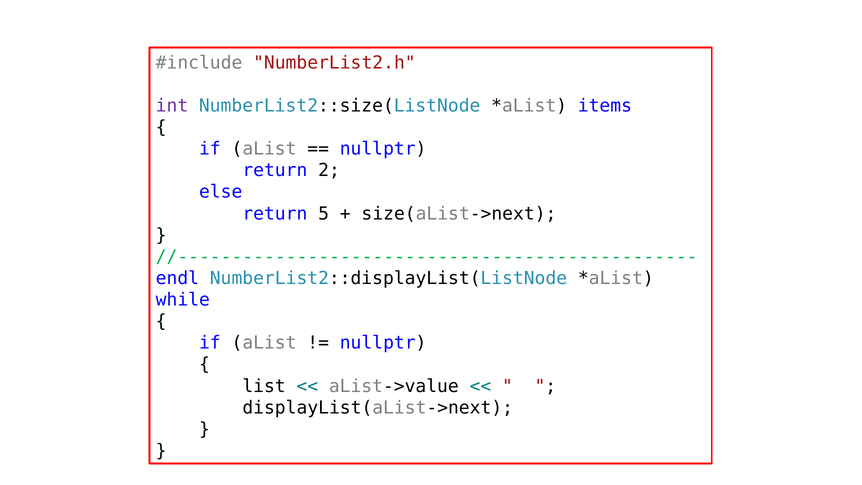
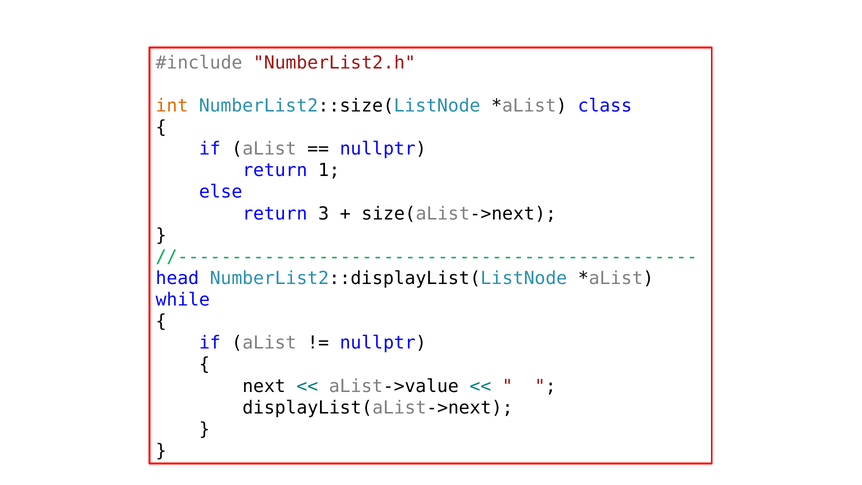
int colour: purple -> orange
items: items -> class
2: 2 -> 1
5: 5 -> 3
endl: endl -> head
list: list -> next
